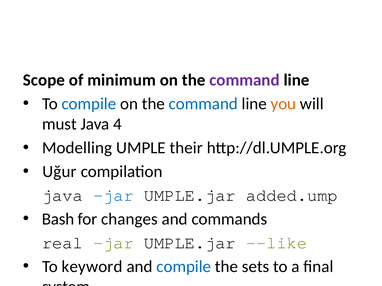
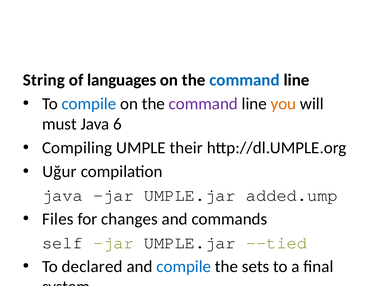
Scope: Scope -> String
minimum: minimum -> languages
command at (244, 80) colour: purple -> blue
command at (203, 104) colour: blue -> purple
4: 4 -> 6
Modelling: Modelling -> Compiling
jar at (113, 196) colour: blue -> black
Bash: Bash -> Files
real: real -> self
--like: --like -> --tied
keyword: keyword -> declared
